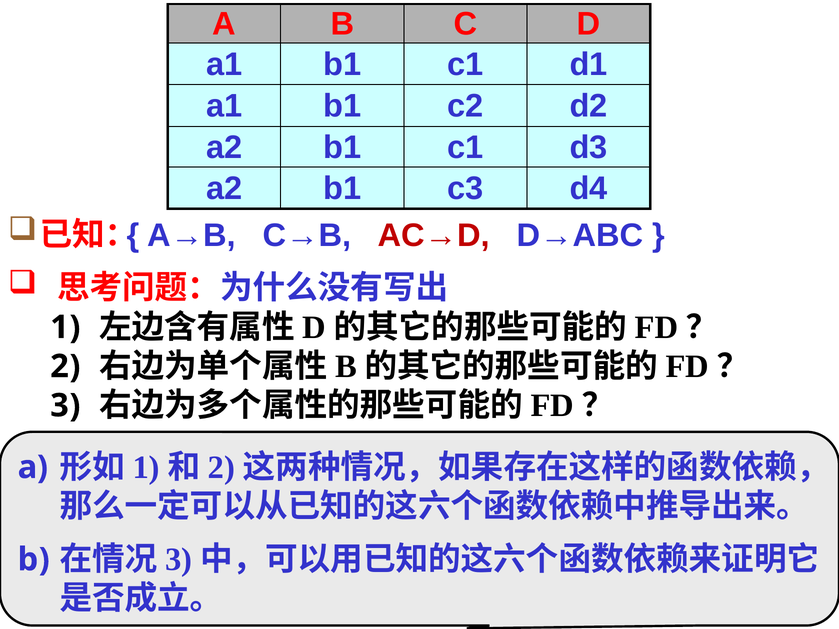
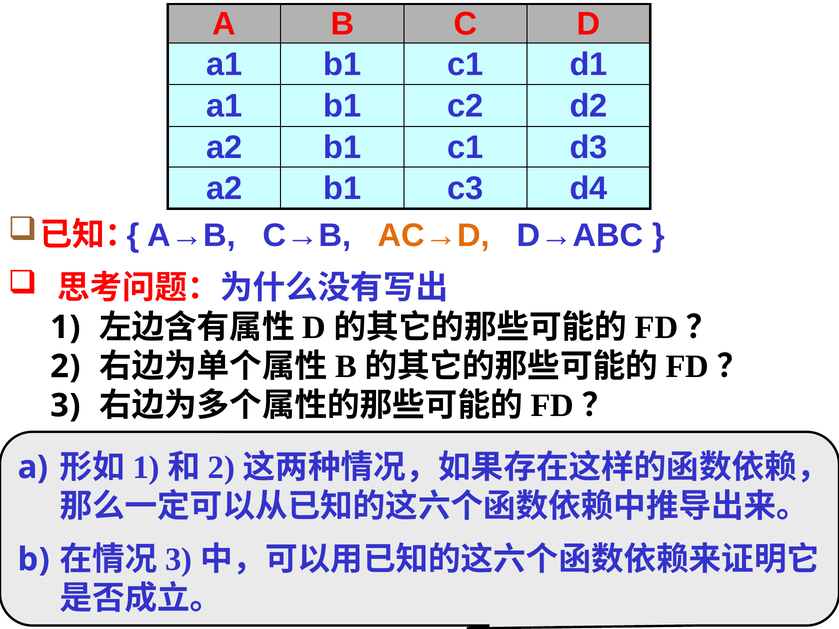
AC→D colour: red -> orange
